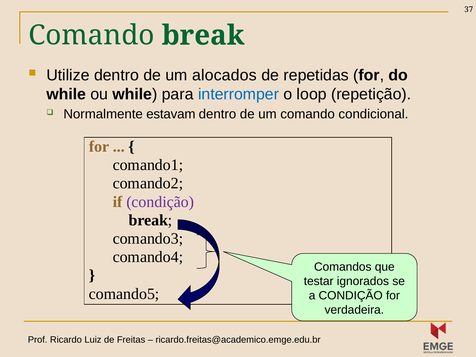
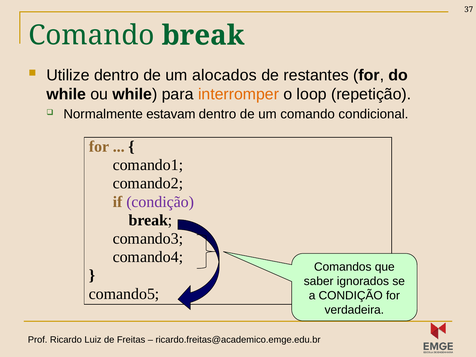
repetidas: repetidas -> restantes
interromper colour: blue -> orange
testar: testar -> saber
